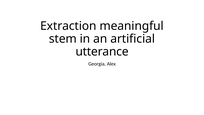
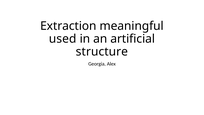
stem: stem -> used
utterance: utterance -> structure
